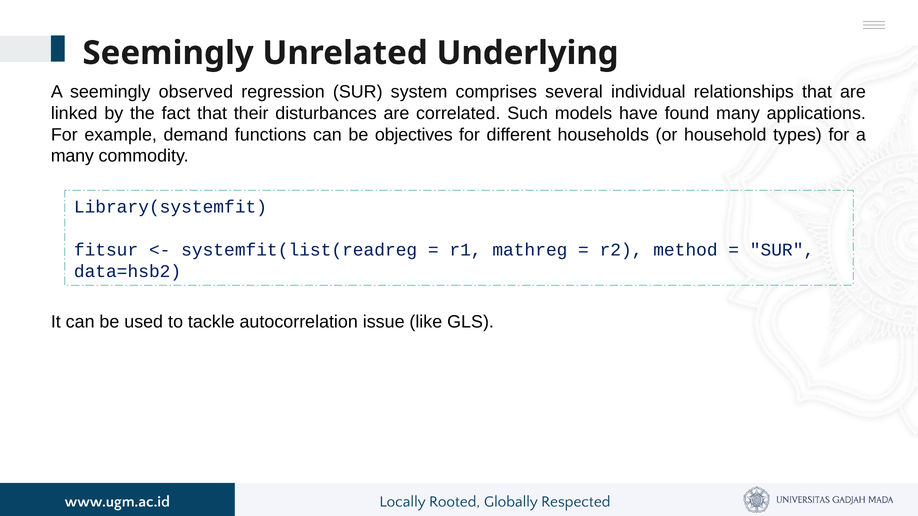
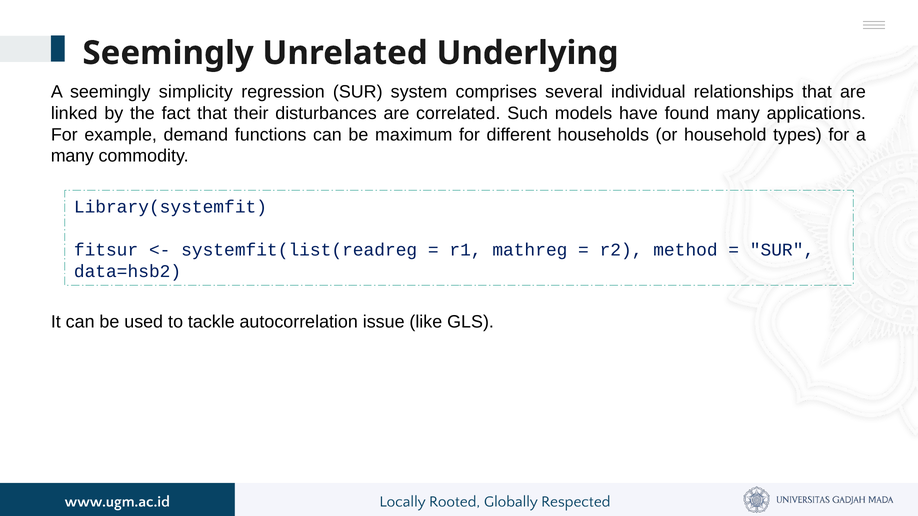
observed: observed -> simplicity
objectives: objectives -> maximum
